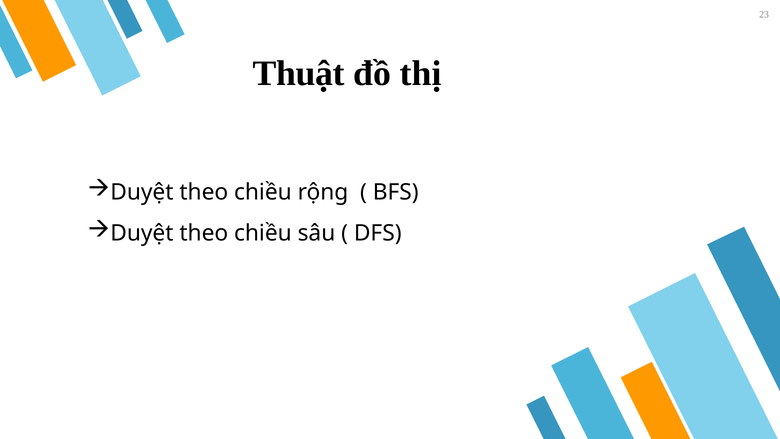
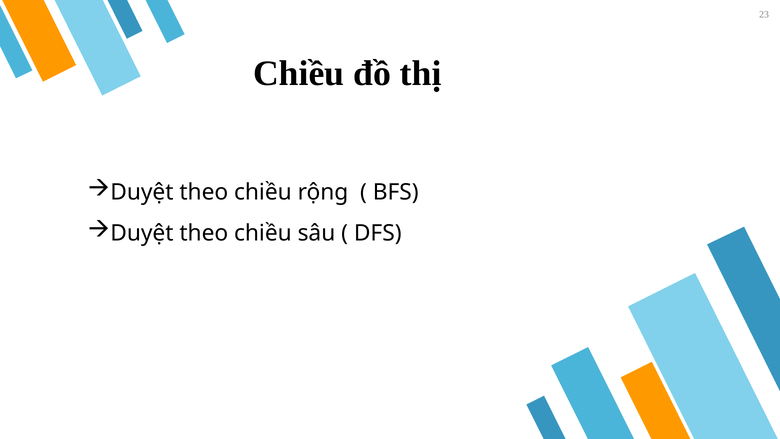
Thuật at (299, 74): Thuật -> Chiều
